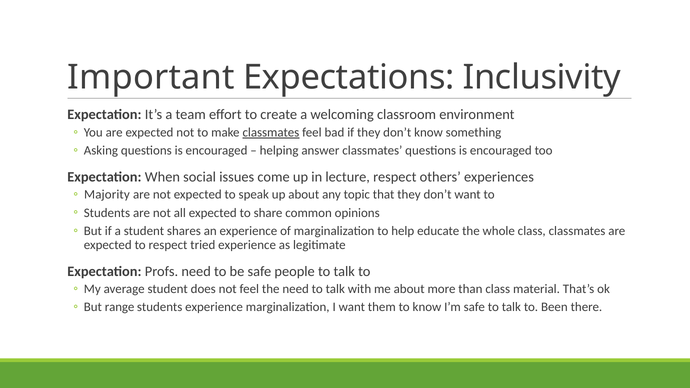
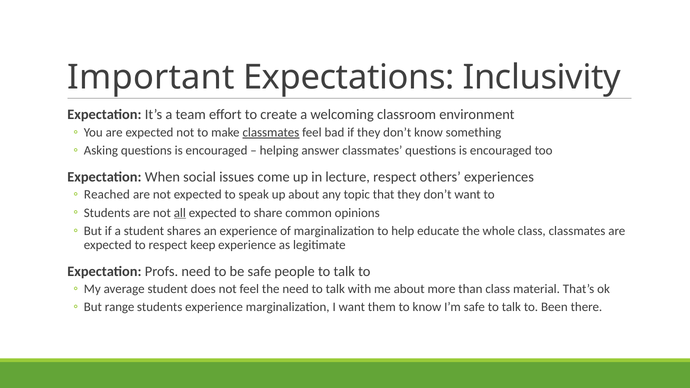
Majority: Majority -> Reached
all underline: none -> present
tried: tried -> keep
